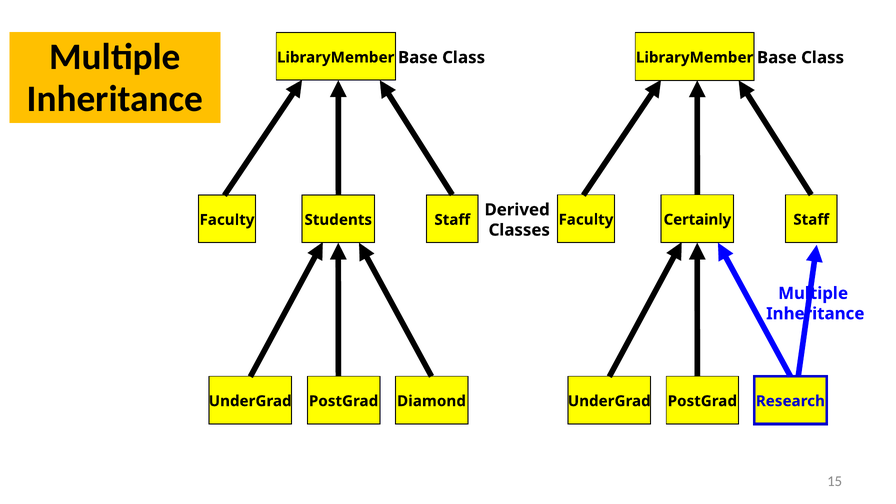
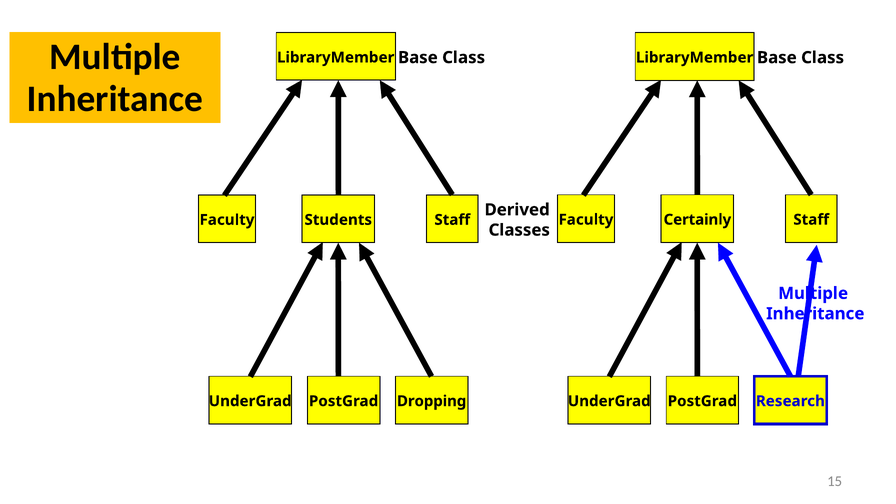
Diamond: Diamond -> Dropping
